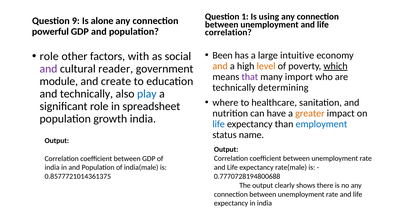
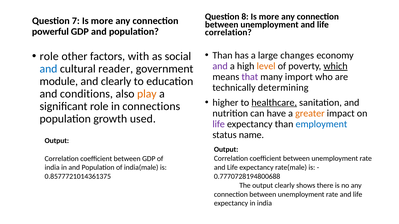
1: 1 -> 8
using at (269, 17): using -> more
9: 9 -> 7
alone at (102, 21): alone -> more
Been at (223, 55): Been -> Than
intuitive: intuitive -> changes
and at (220, 66) colour: orange -> purple
and at (48, 69) colour: purple -> blue
and create: create -> clearly
and technically: technically -> conditions
play colour: blue -> orange
where: where -> higher
healthcare underline: none -> present
spreadsheet: spreadsheet -> connections
growth india: india -> used
life at (219, 124) colour: blue -> purple
